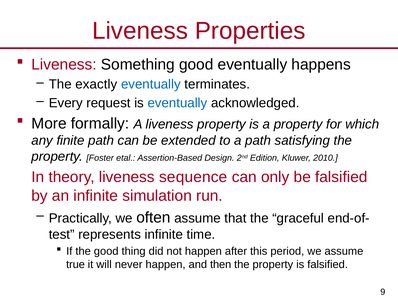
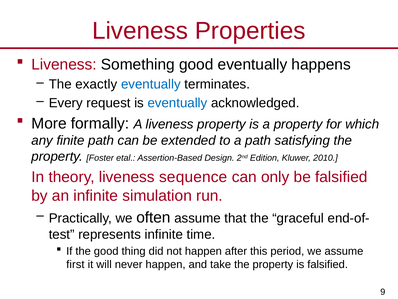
true: true -> first
then: then -> take
